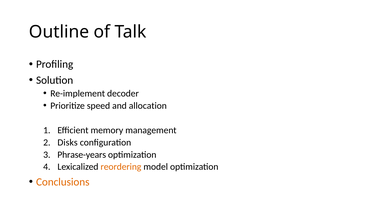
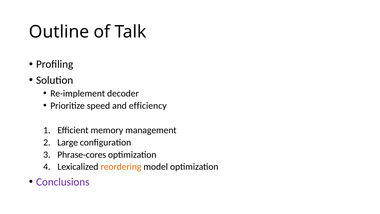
allocation: allocation -> efficiency
Disks: Disks -> Large
Phrase-years: Phrase-years -> Phrase-cores
Conclusions colour: orange -> purple
